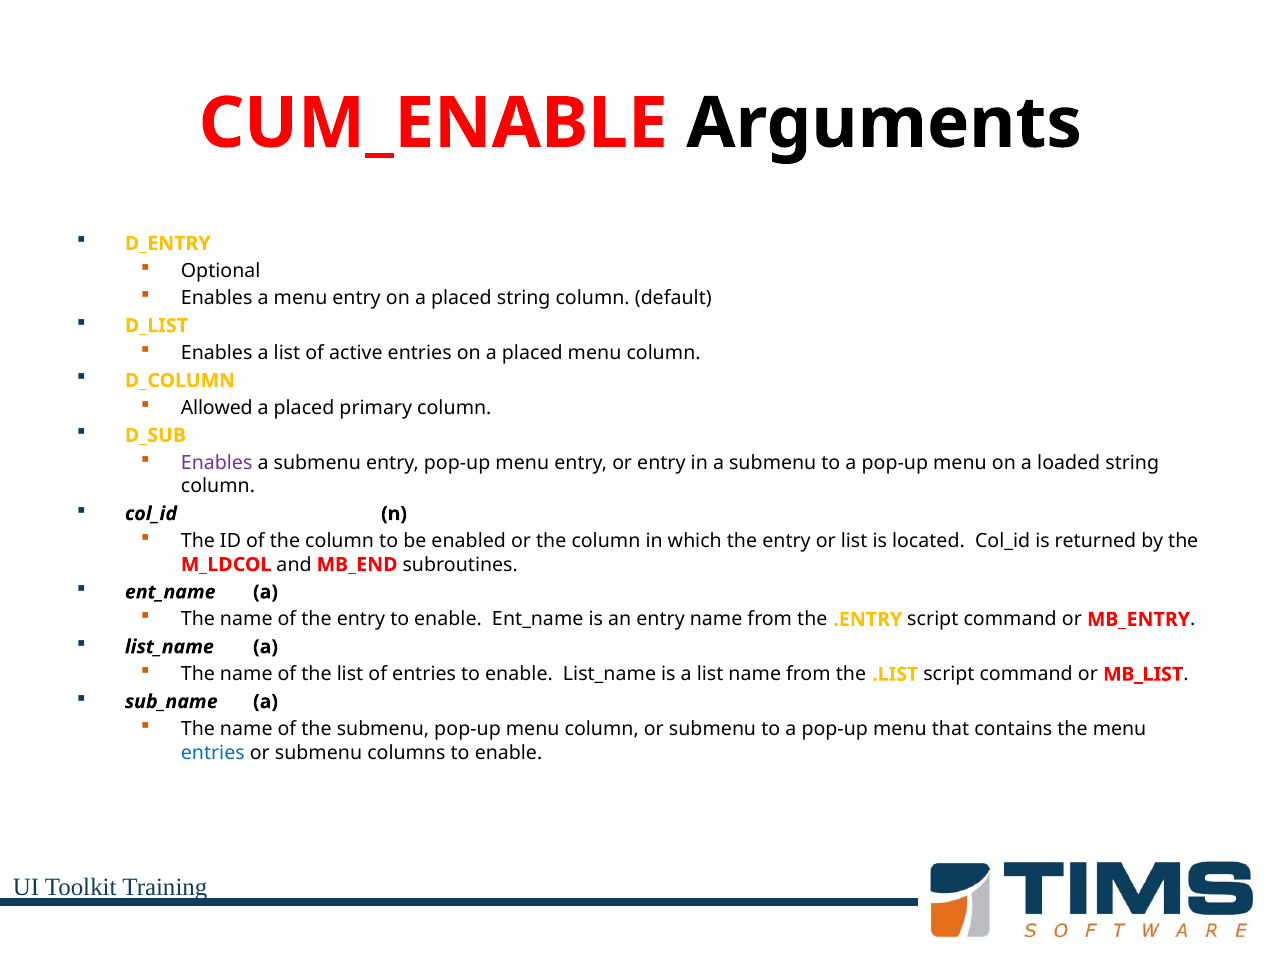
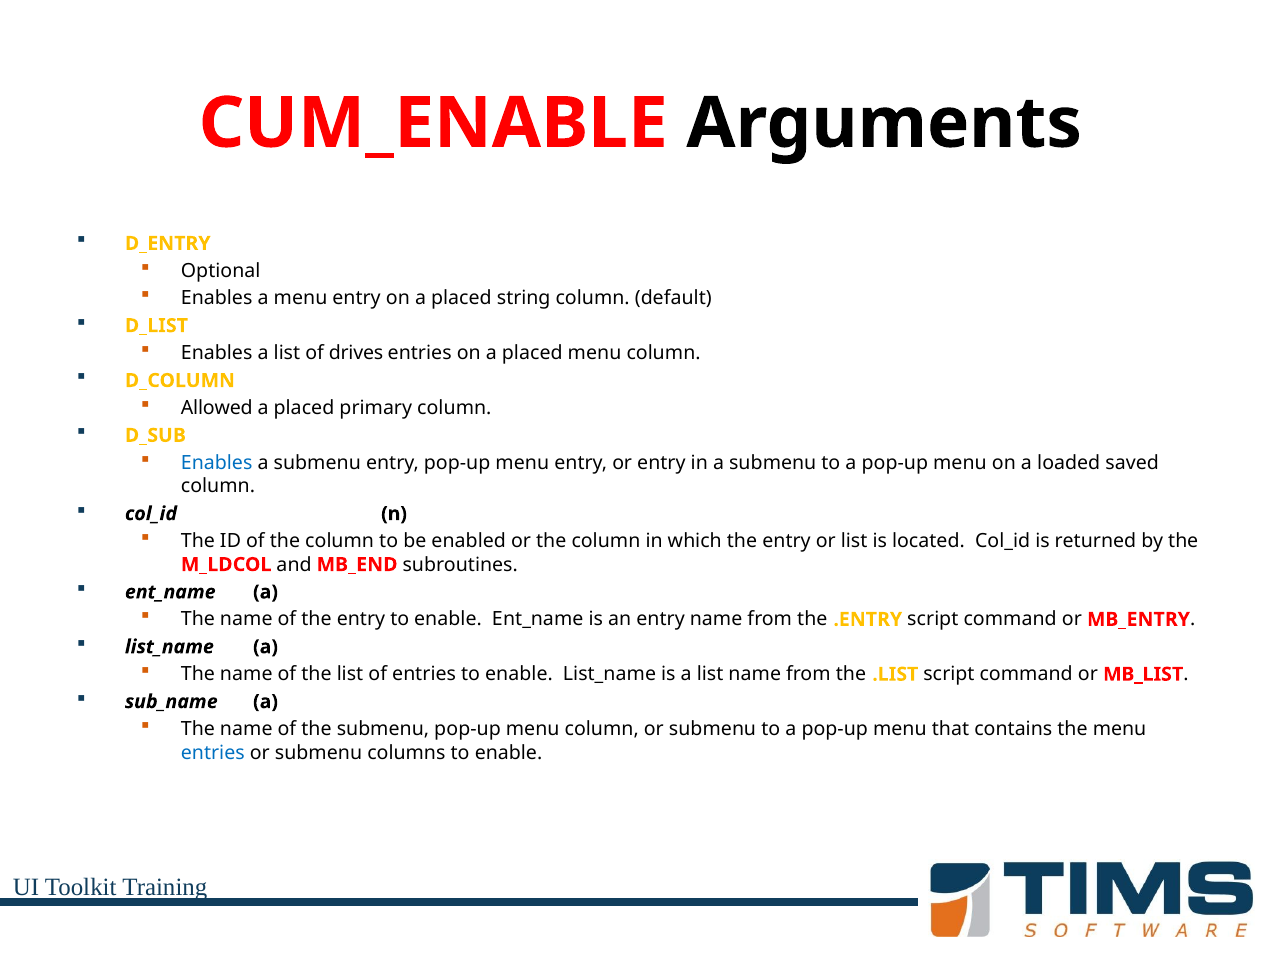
active: active -> drives
Enables at (217, 463) colour: purple -> blue
loaded string: string -> saved
